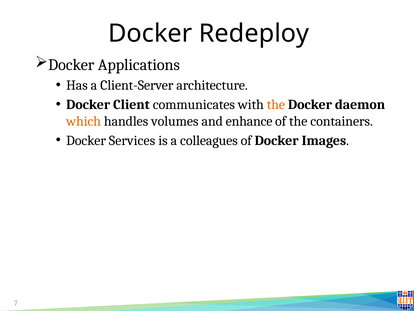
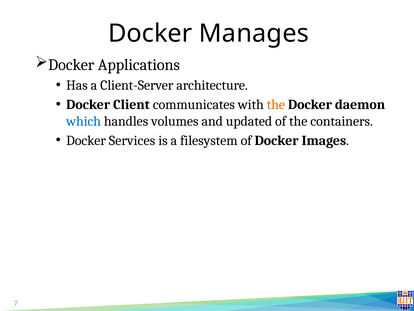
Redeploy: Redeploy -> Manages
which colour: orange -> blue
enhance: enhance -> updated
colleagues: colleagues -> filesystem
